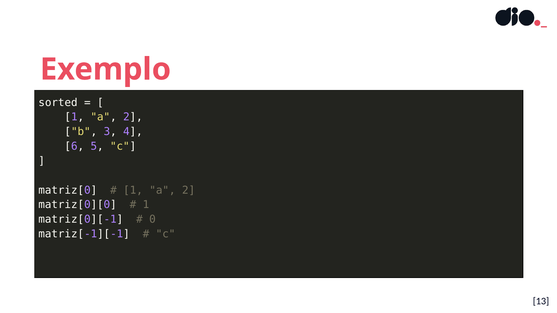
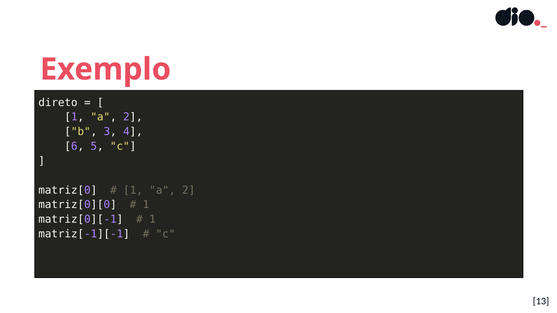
sorted: sorted -> direto
0 at (153, 220): 0 -> 1
